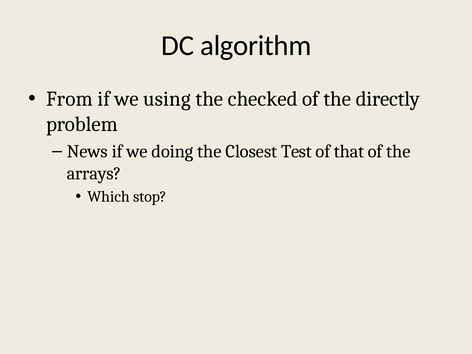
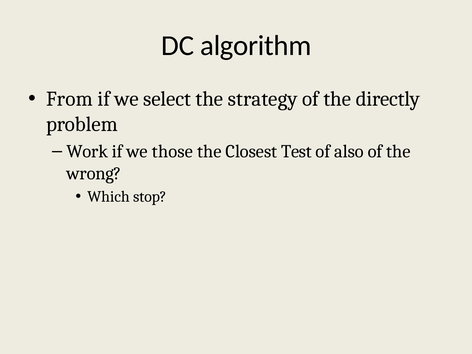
using: using -> select
checked: checked -> strategy
News: News -> Work
doing: doing -> those
that: that -> also
arrays: arrays -> wrong
